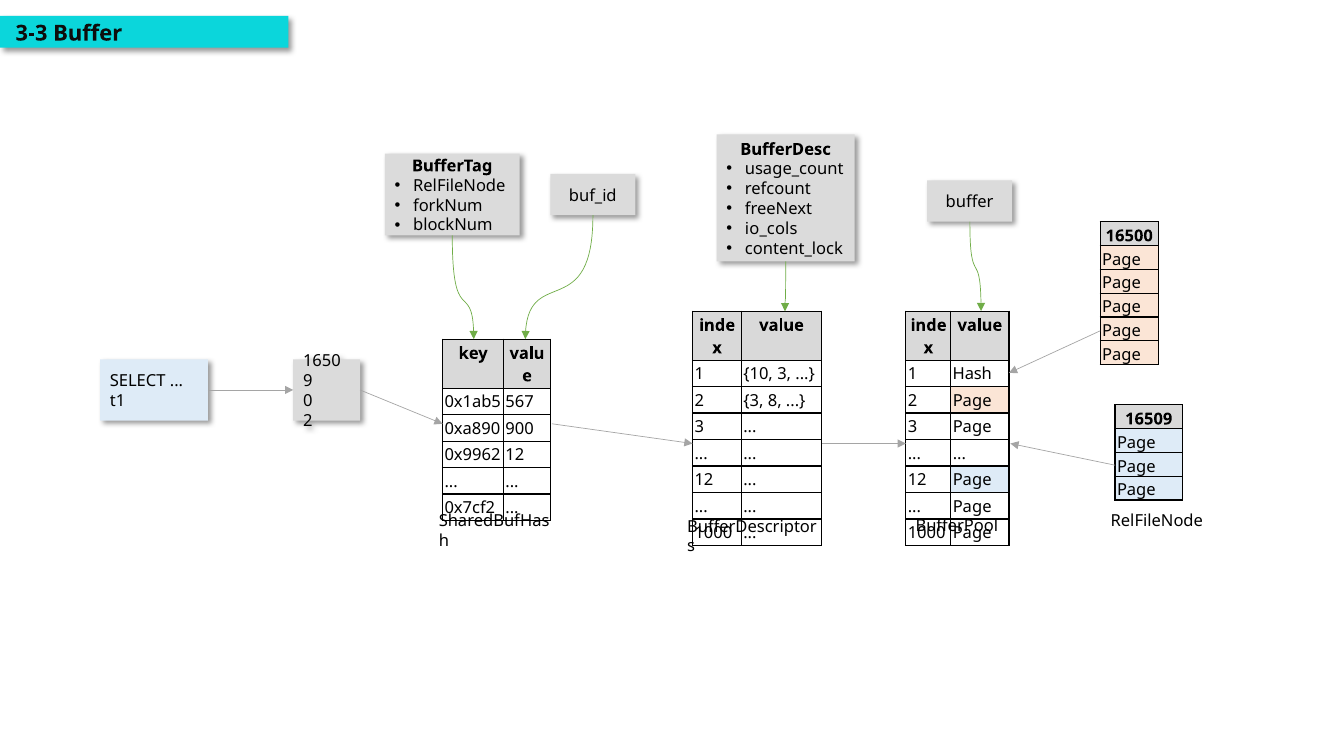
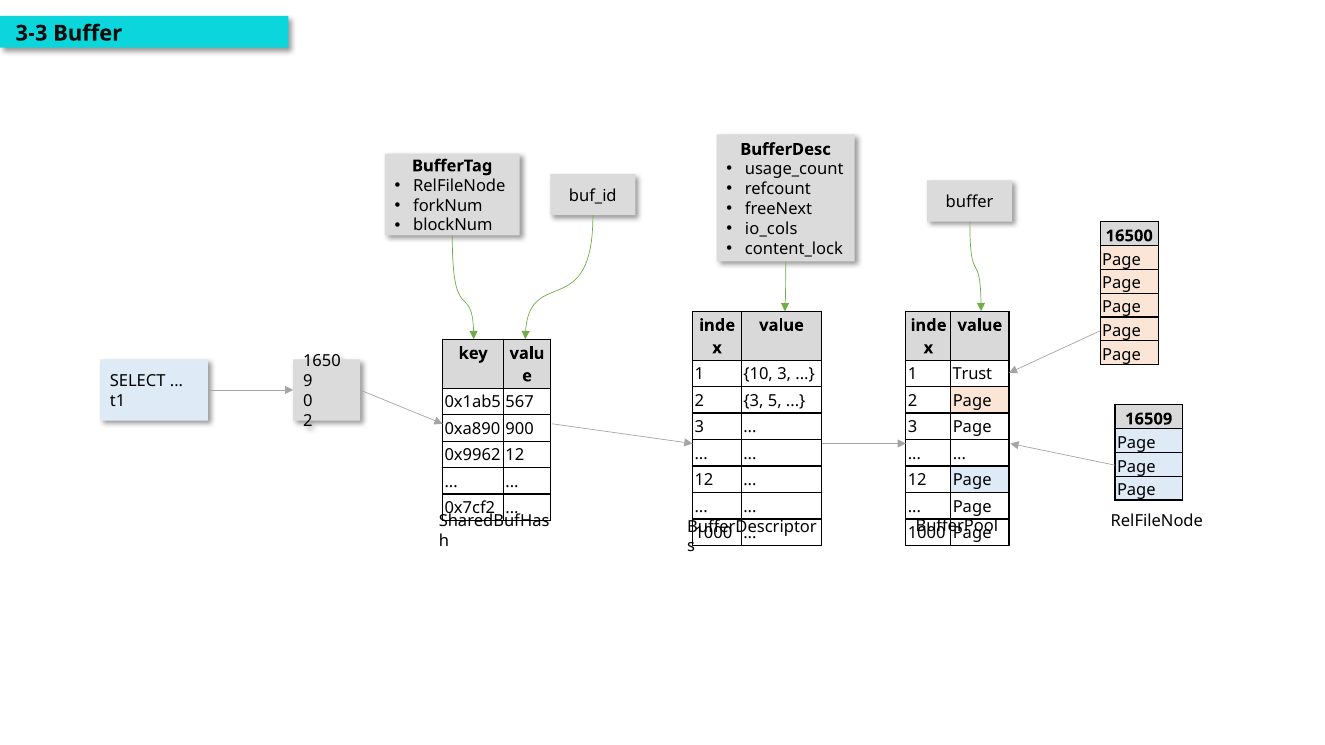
Hash: Hash -> Trust
8: 8 -> 5
